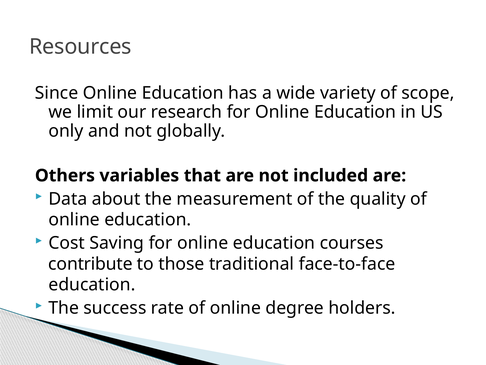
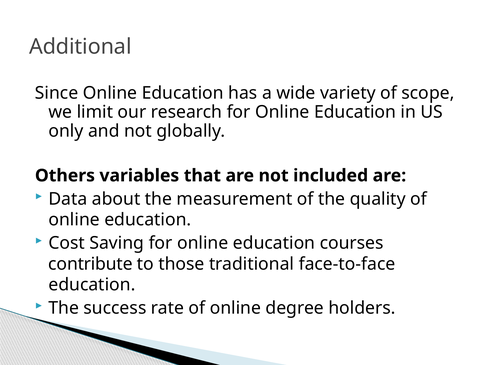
Resources: Resources -> Additional
